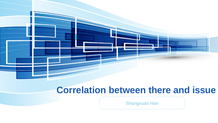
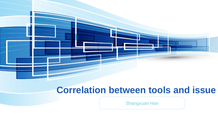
there: there -> tools
